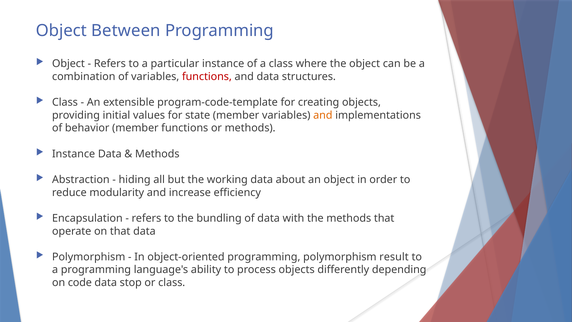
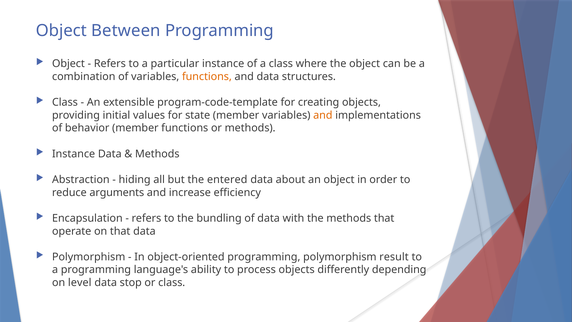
functions at (207, 77) colour: red -> orange
working: working -> entered
modularity: modularity -> arguments
code: code -> level
